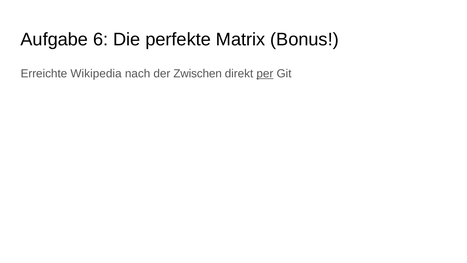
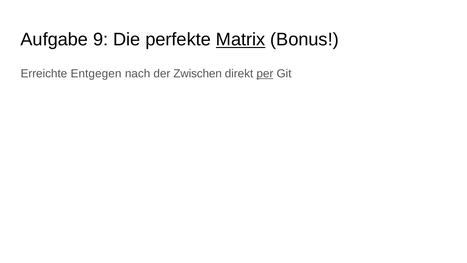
6: 6 -> 9
Matrix underline: none -> present
Wikipedia: Wikipedia -> Entgegen
